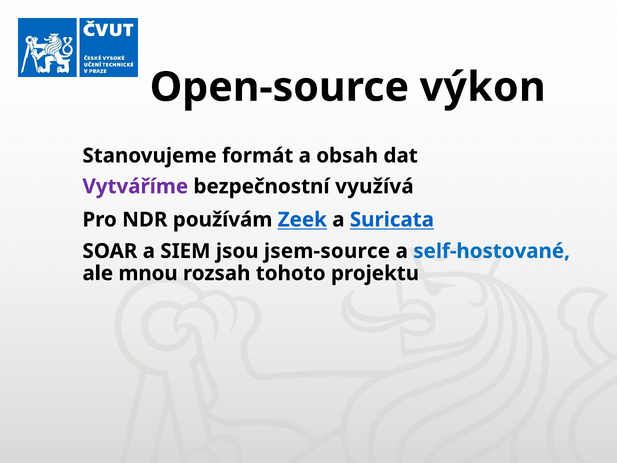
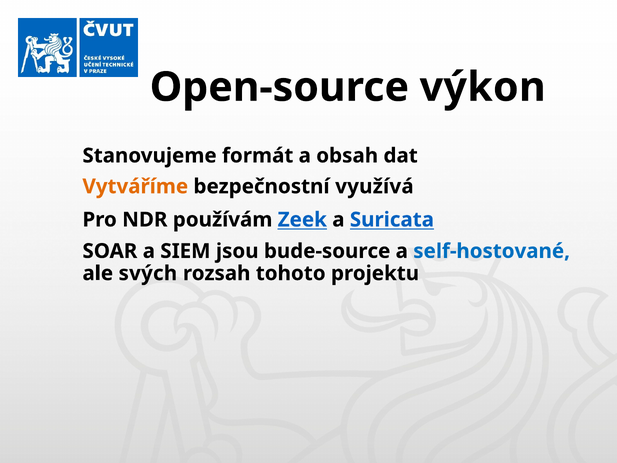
Vytváříme colour: purple -> orange
jsem-source: jsem-source -> bude-source
mnou: mnou -> svých
